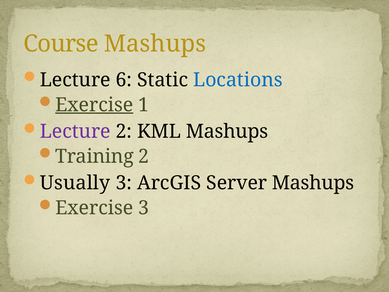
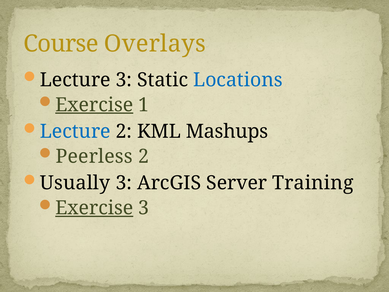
Course Mashups: Mashups -> Overlays
Lecture 6: 6 -> 3
Lecture at (75, 131) colour: purple -> blue
Training: Training -> Peerless
Server Mashups: Mashups -> Training
Exercise at (94, 208) underline: none -> present
